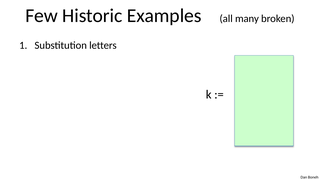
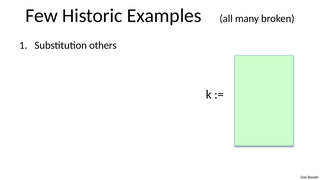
letters: letters -> others
